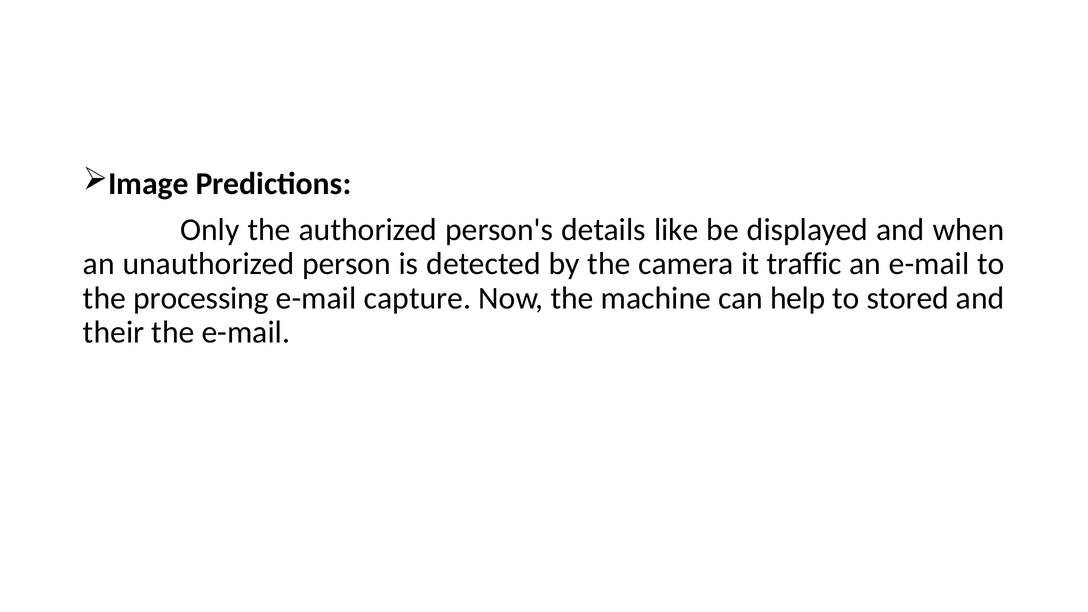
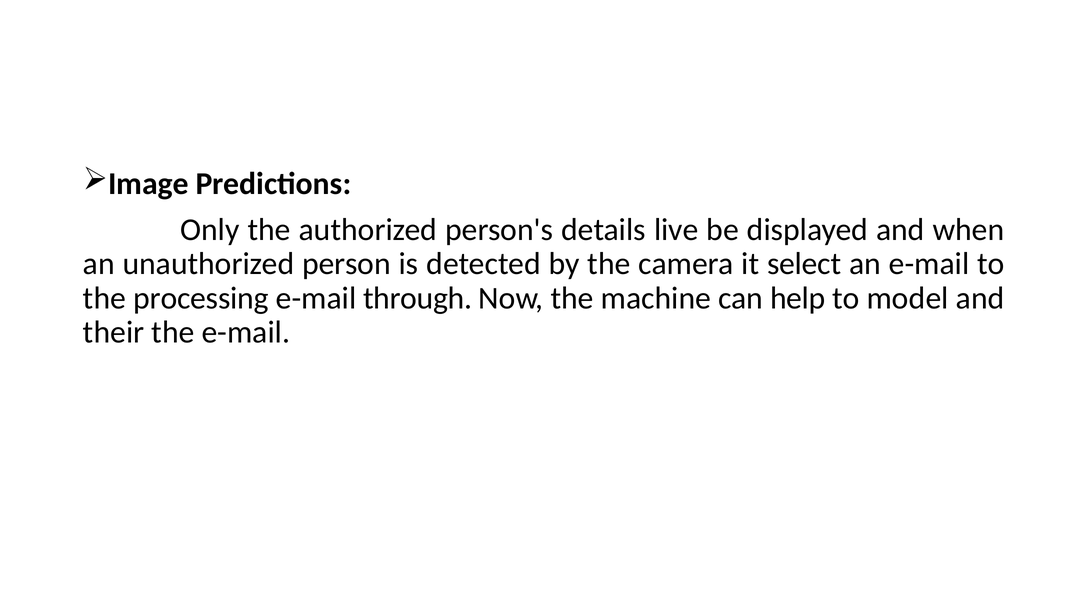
like: like -> live
traffic: traffic -> select
capture: capture -> through
stored: stored -> model
